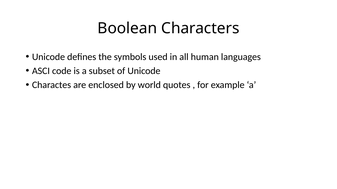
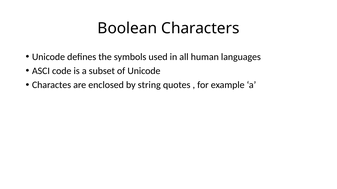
world: world -> string
